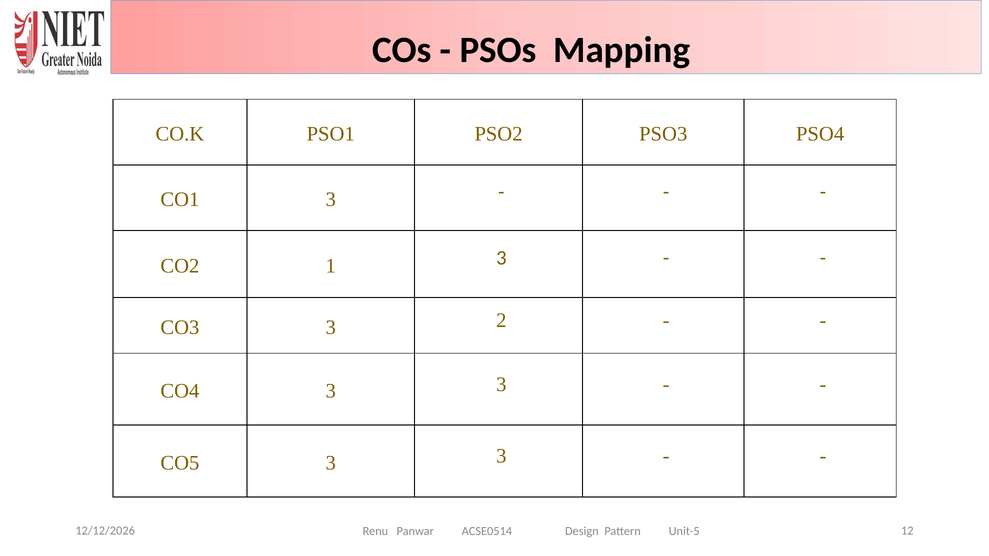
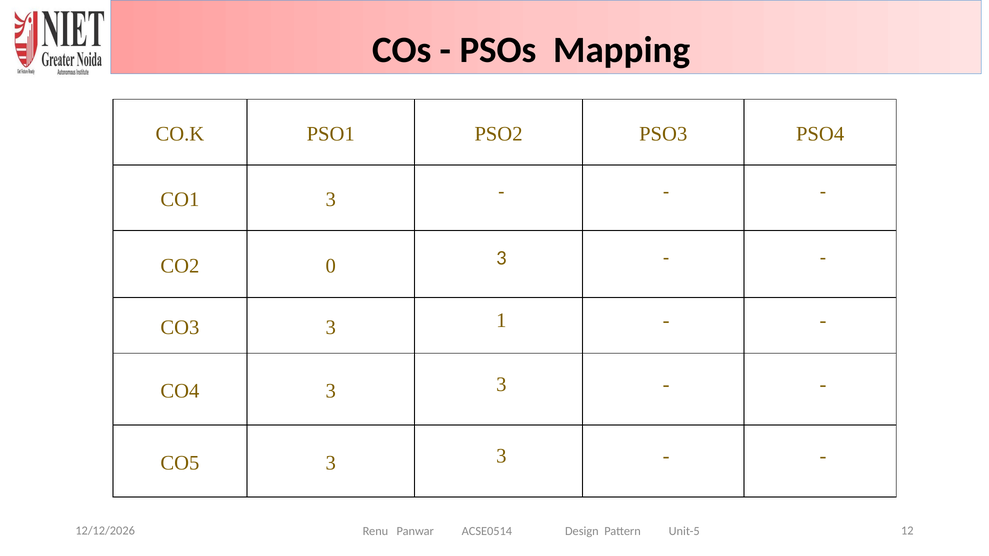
1: 1 -> 0
2: 2 -> 1
